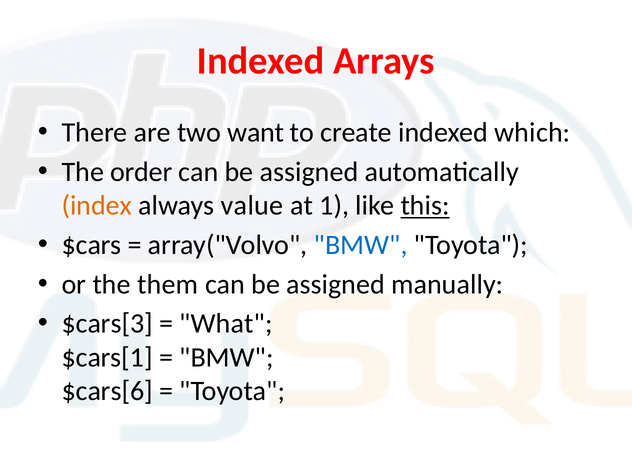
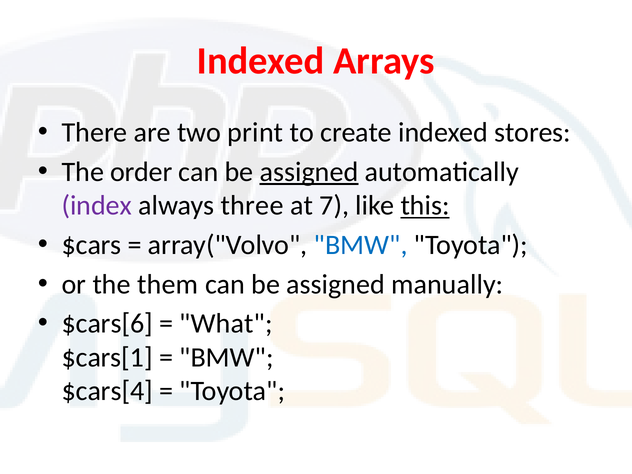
want: want -> print
which: which -> stores
assigned at (309, 172) underline: none -> present
index colour: orange -> purple
value: value -> three
1: 1 -> 7
$cars[3: $cars[3 -> $cars[6
$cars[6: $cars[6 -> $cars[4
